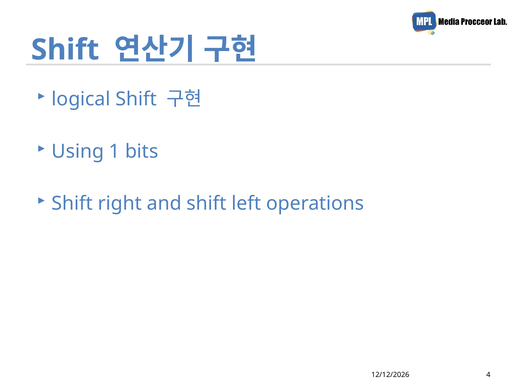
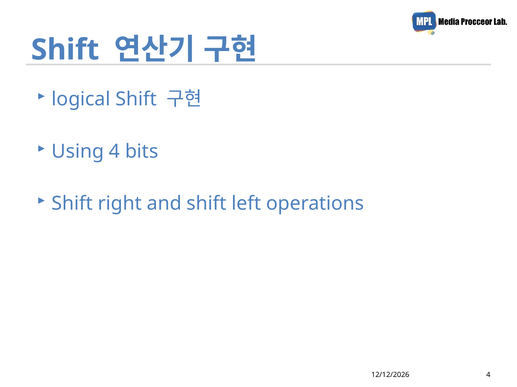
Using 1: 1 -> 4
